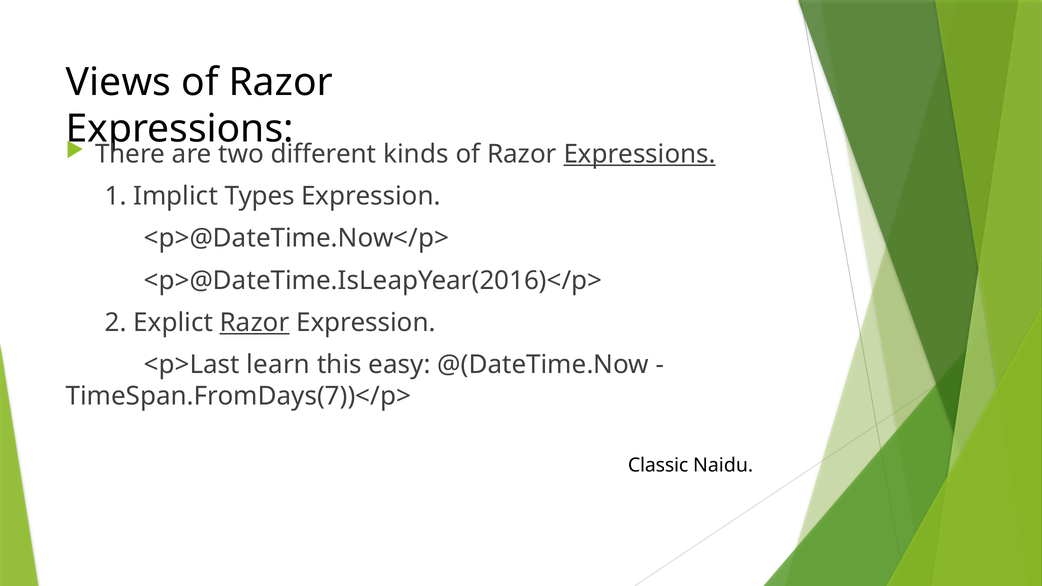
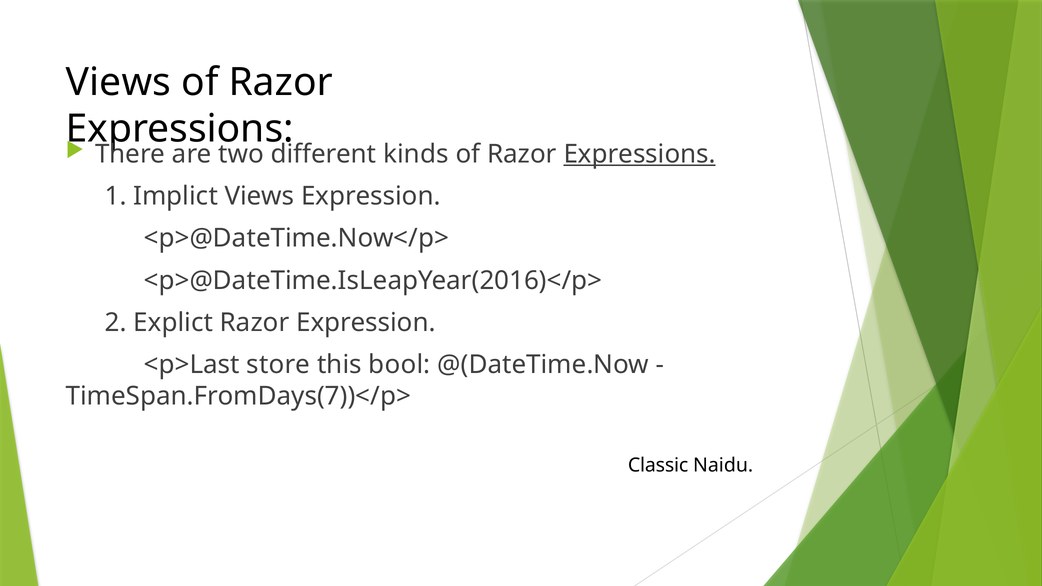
Implict Types: Types -> Views
Razor at (255, 323) underline: present -> none
learn: learn -> store
easy: easy -> bool
